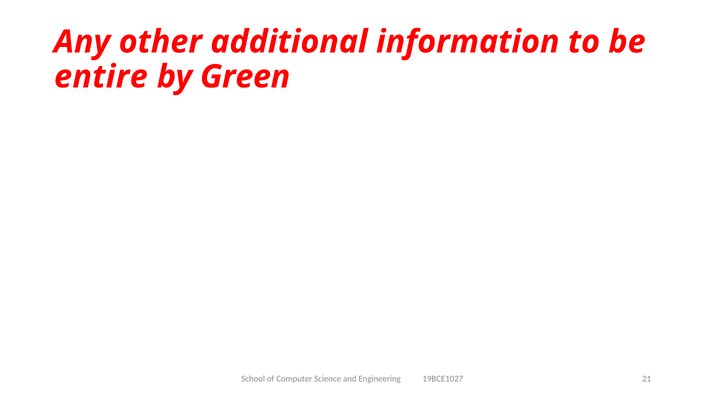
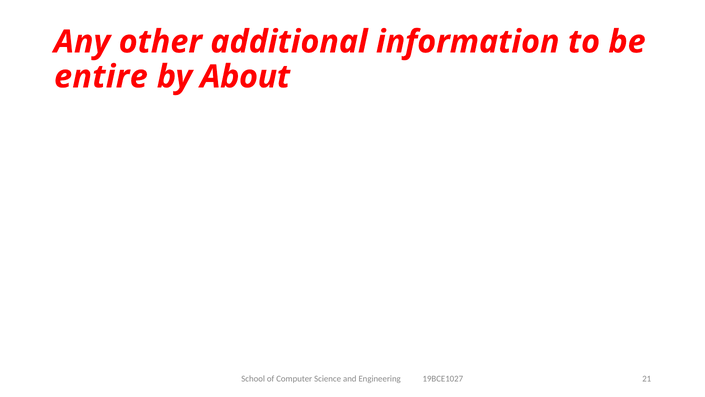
Green: Green -> About
